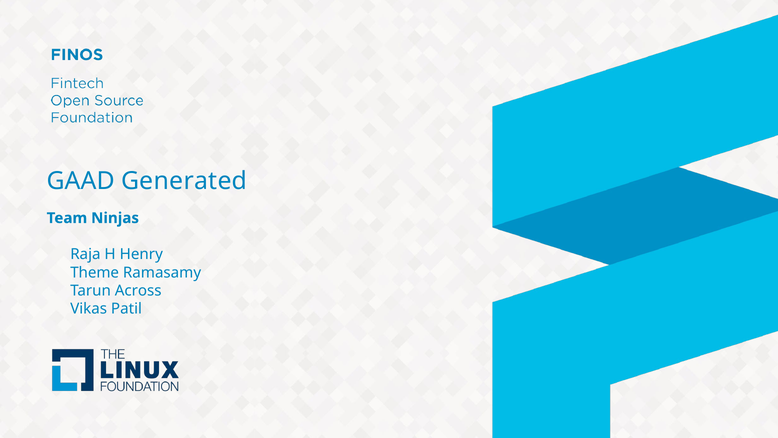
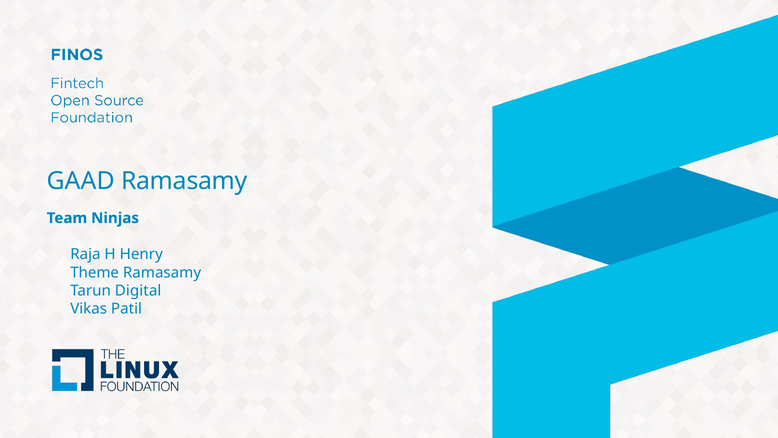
GAAD Generated: Generated -> Ramasamy
Across: Across -> Digital
